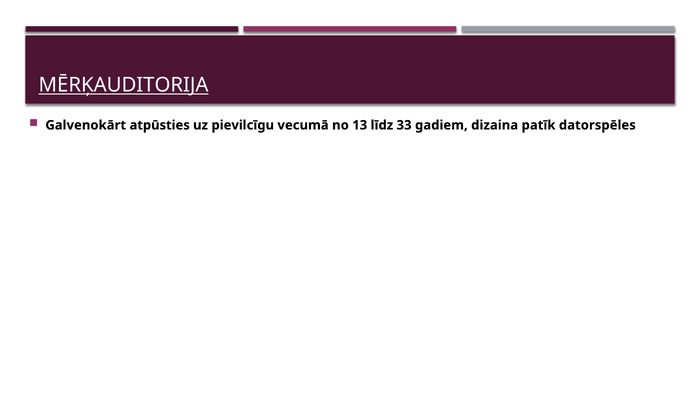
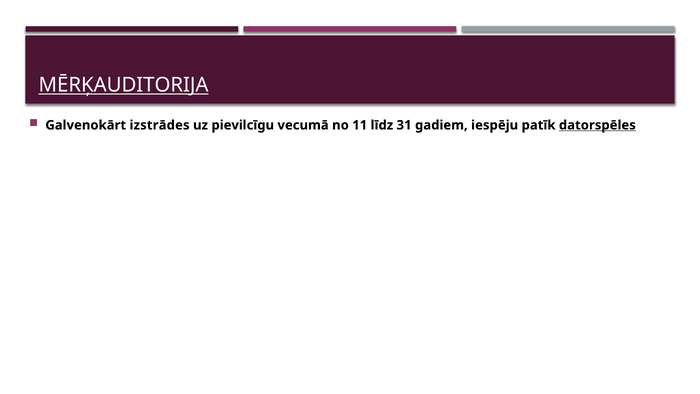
atpūsties: atpūsties -> izstrādes
13: 13 -> 11
33: 33 -> 31
dizaina: dizaina -> iespēju
datorspēles underline: none -> present
